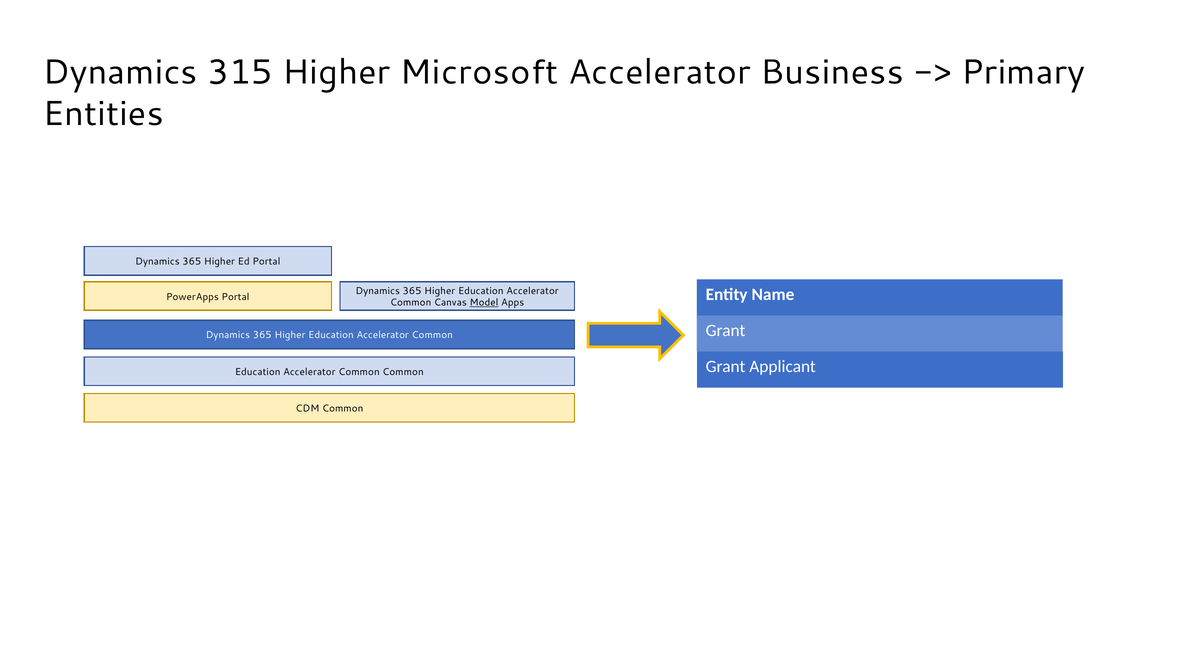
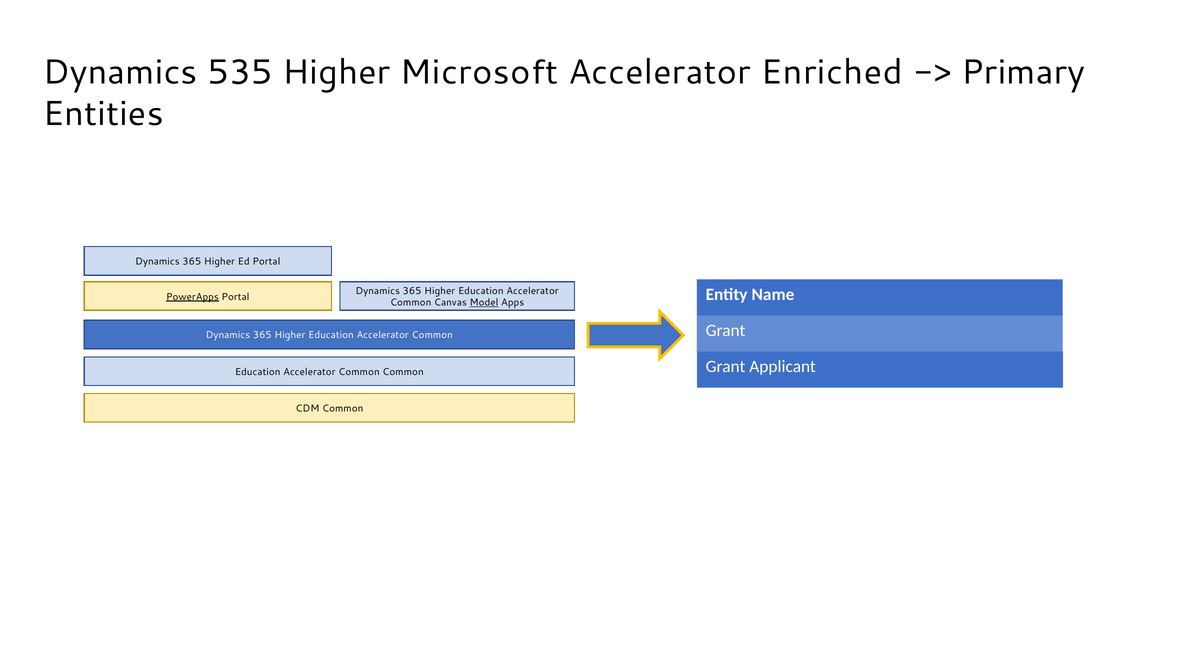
315: 315 -> 535
Business: Business -> Enriched
PowerApps underline: none -> present
